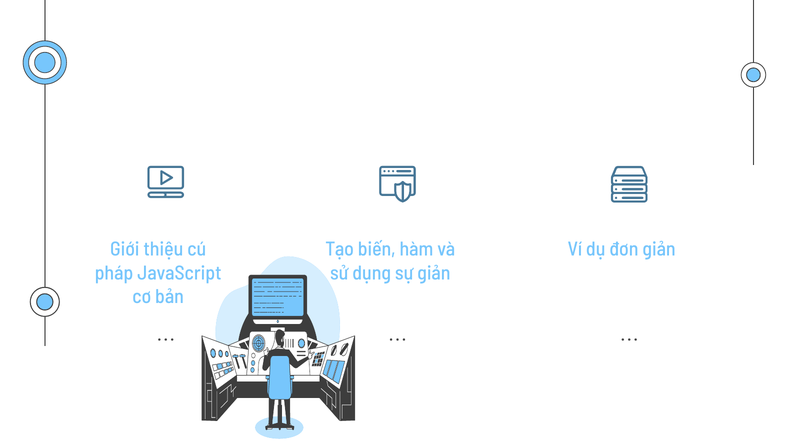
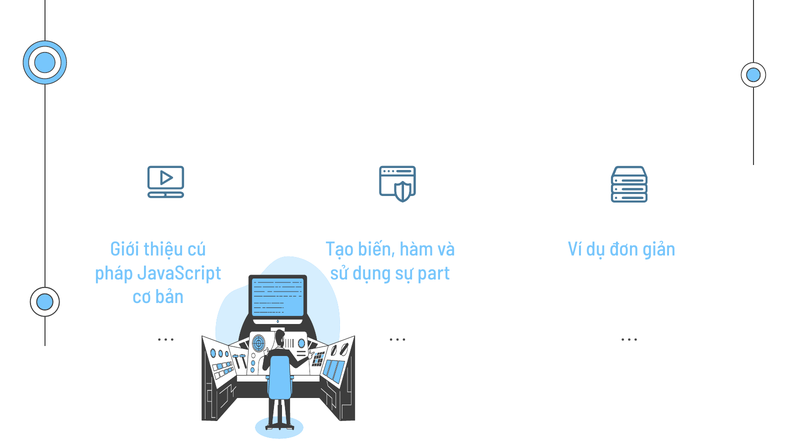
sự giản: giản -> part
